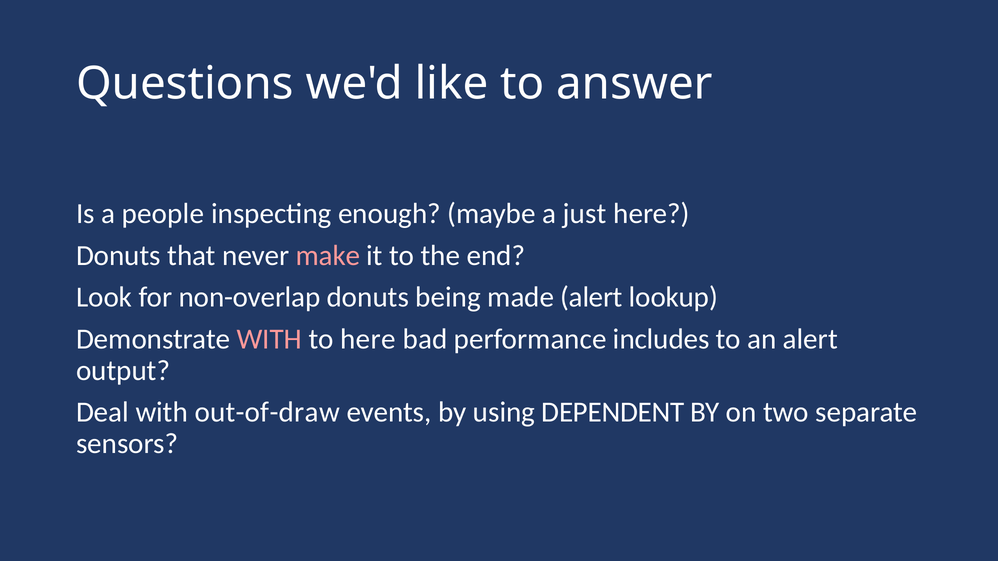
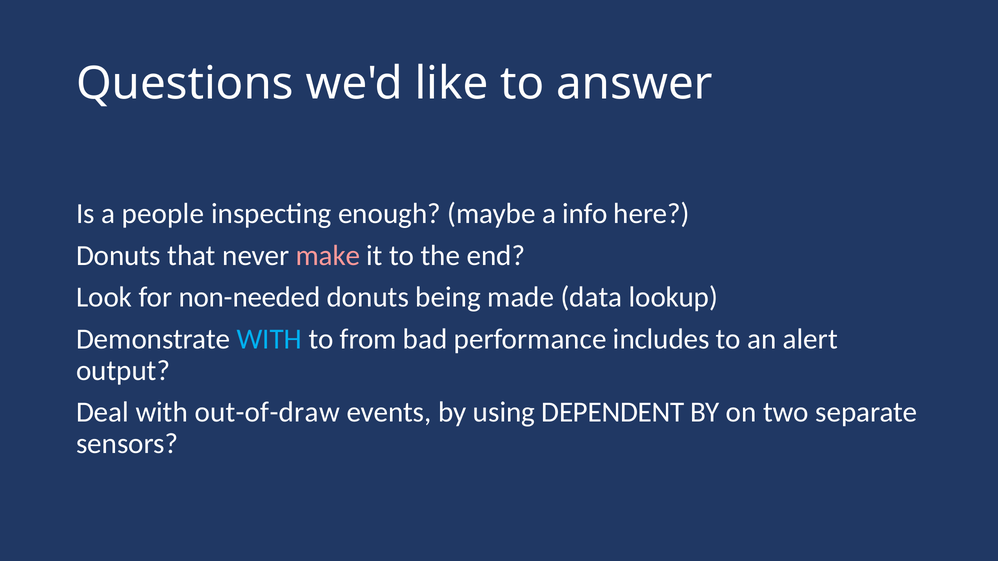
just: just -> info
non-overlap: non-overlap -> non-needed
made alert: alert -> data
WITH at (269, 339) colour: pink -> light blue
to here: here -> from
